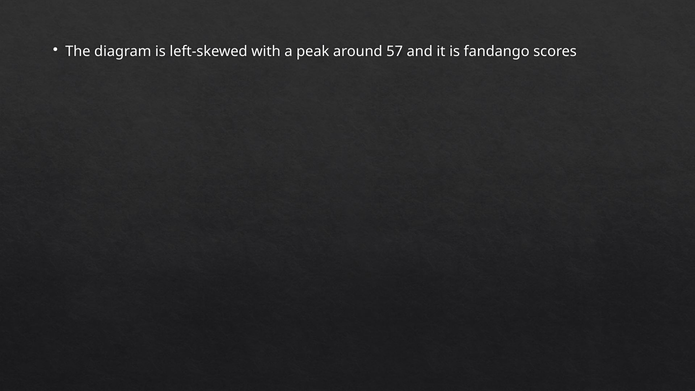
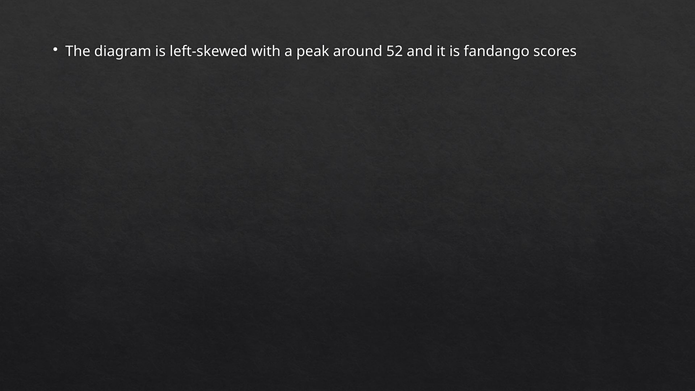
57: 57 -> 52
